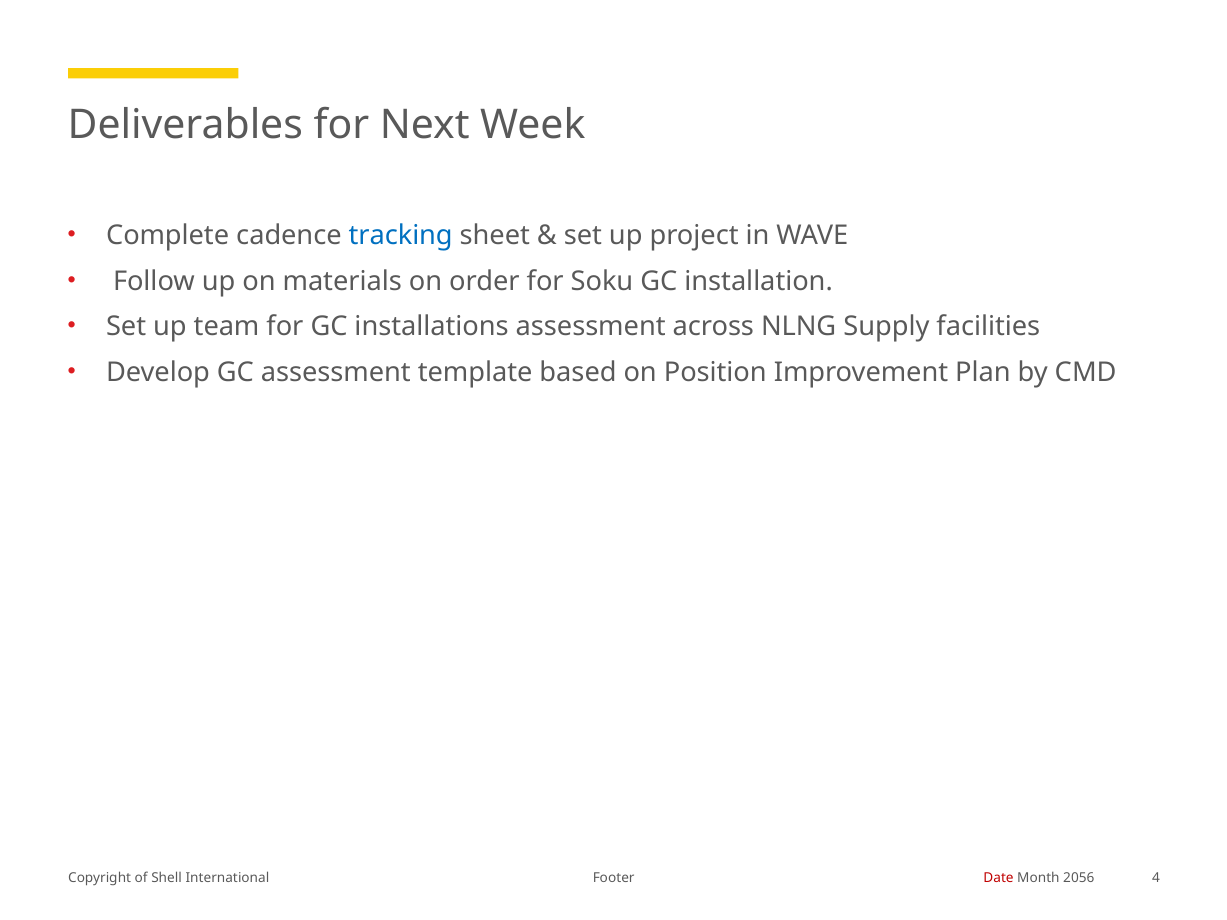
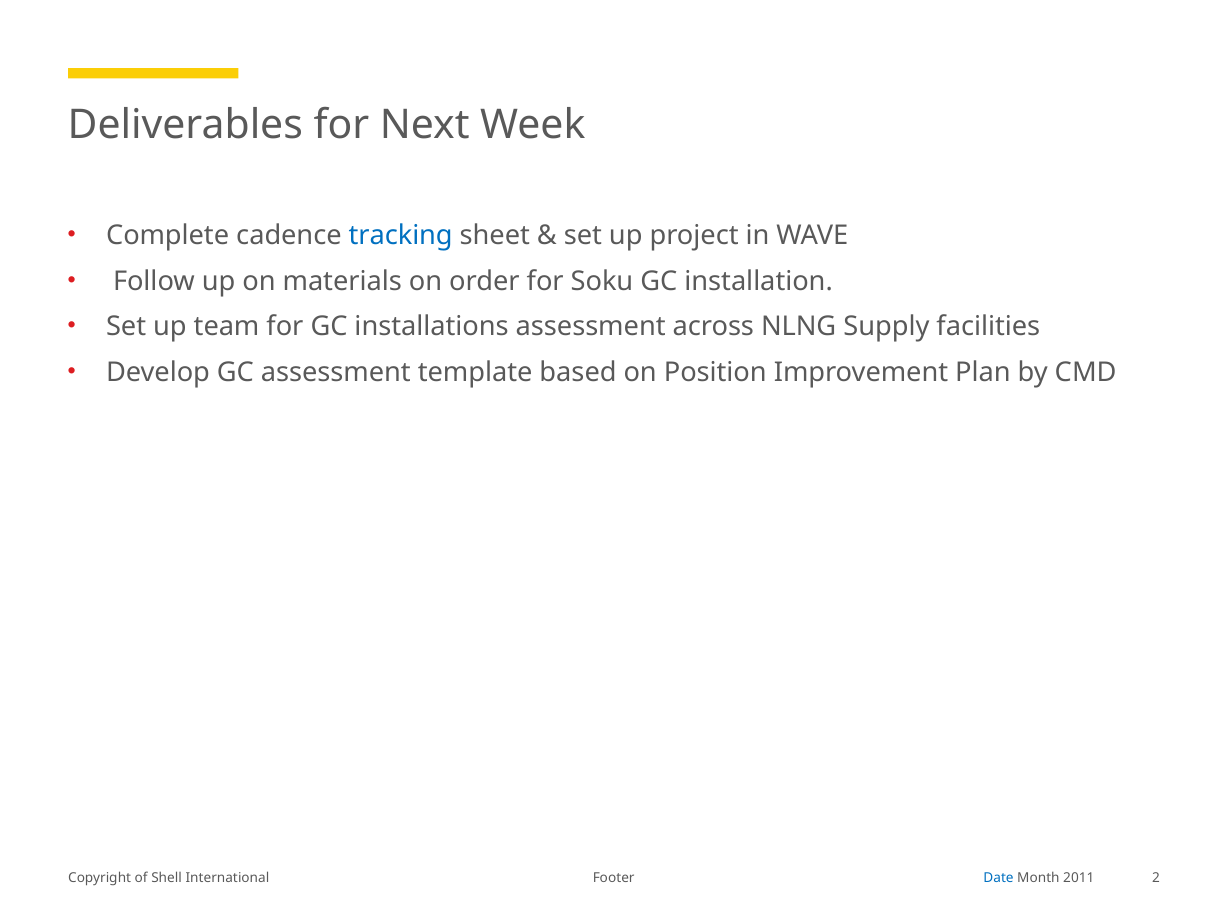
4: 4 -> 2
Date colour: red -> blue
2056: 2056 -> 2011
